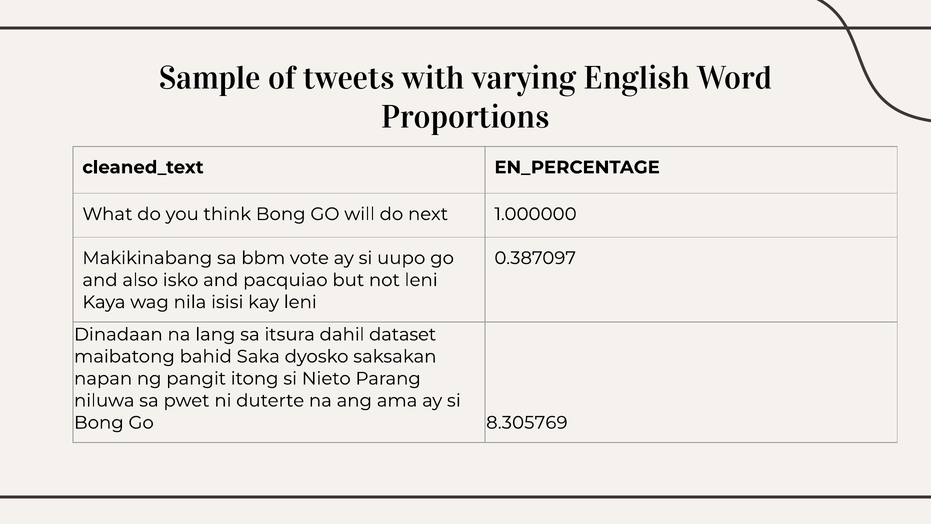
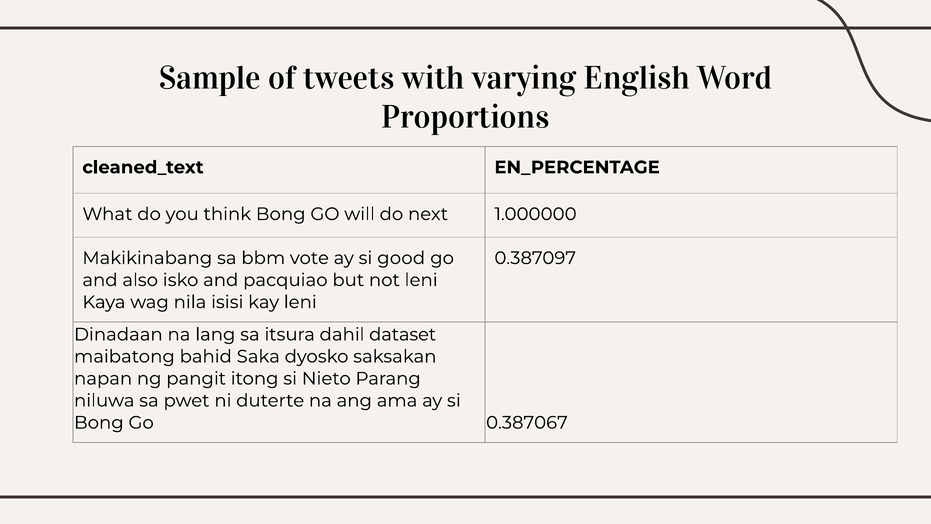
uupo: uupo -> good
8.305769: 8.305769 -> 0.387067
